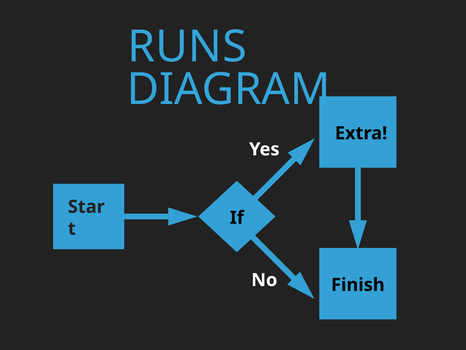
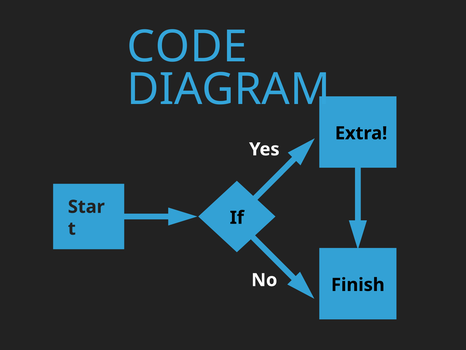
RUNS: RUNS -> CODE
